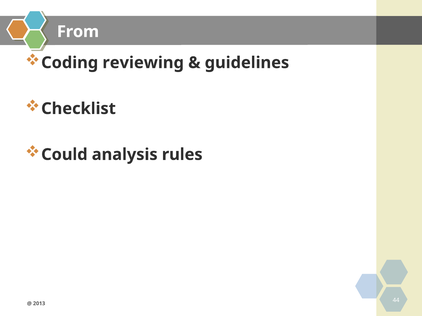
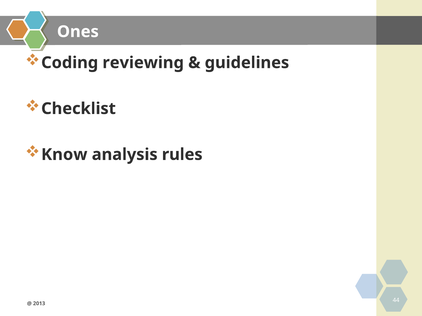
From: From -> Ones
Could: Could -> Know
